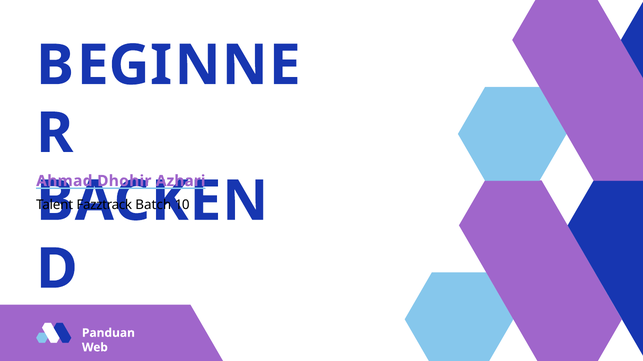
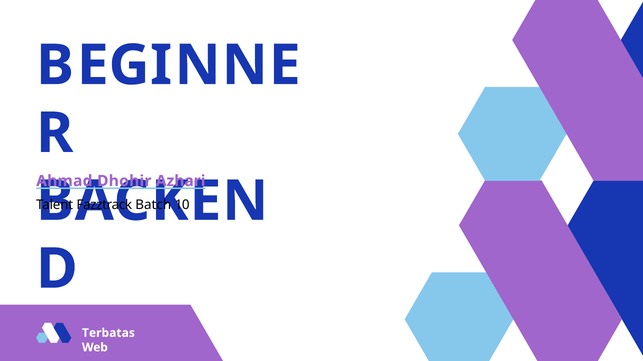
Panduan: Panduan -> Terbatas
